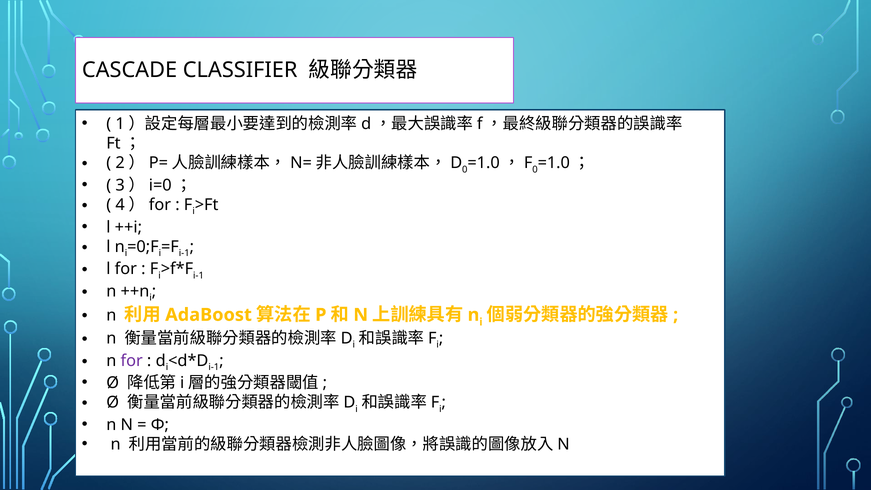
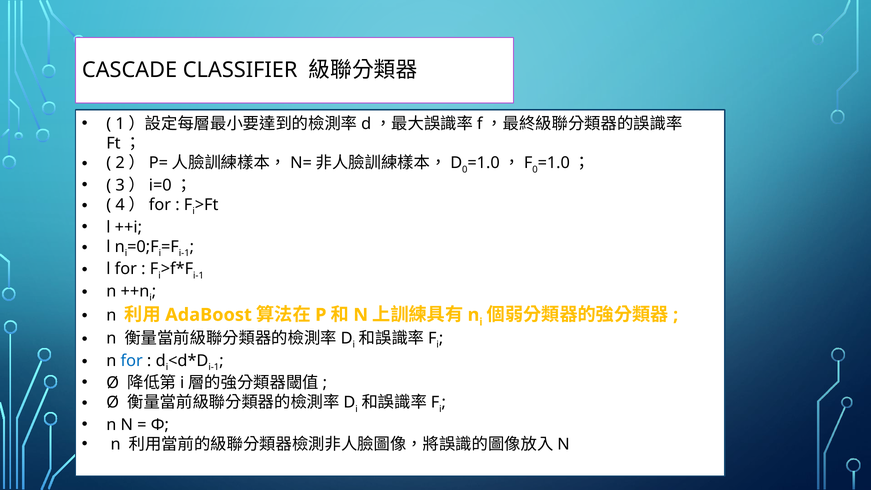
for at (132, 361) colour: purple -> blue
